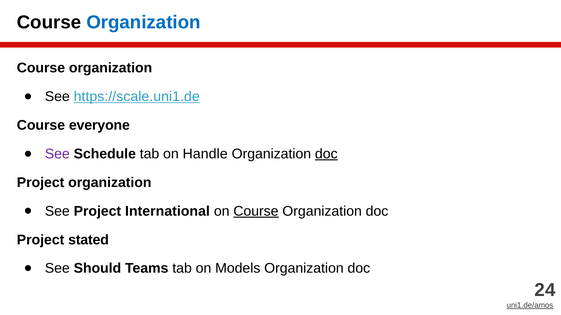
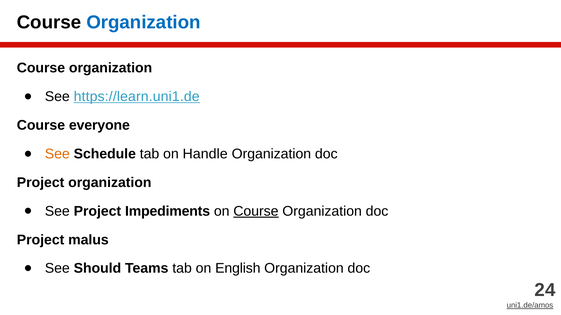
https://scale.uni1.de: https://scale.uni1.de -> https://learn.uni1.de
See at (57, 154) colour: purple -> orange
doc at (326, 154) underline: present -> none
International: International -> Impediments
stated: stated -> malus
Models: Models -> English
